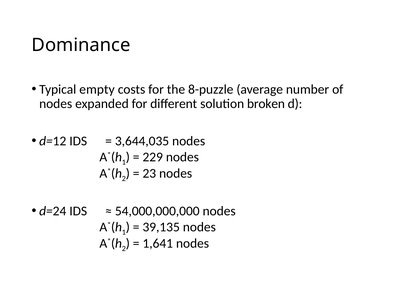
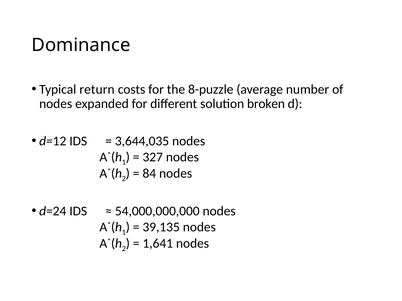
empty: empty -> return
229: 229 -> 327
23: 23 -> 84
